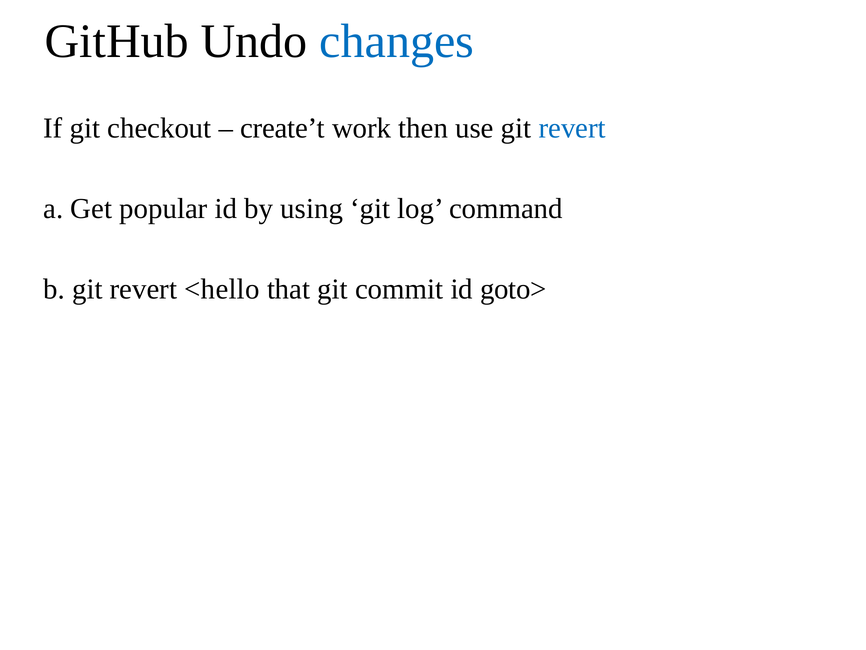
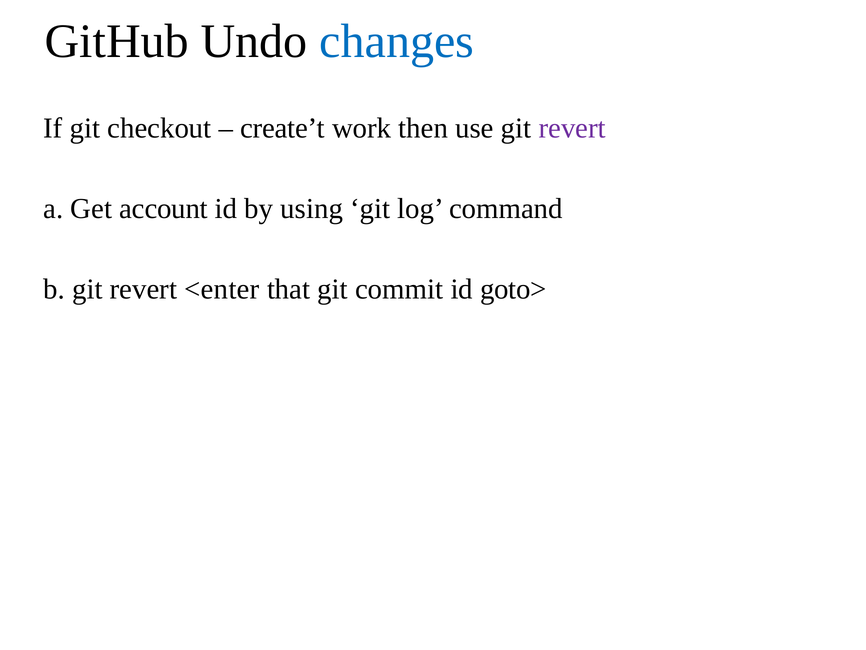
revert at (572, 128) colour: blue -> purple
popular: popular -> account
<hello: <hello -> <enter
